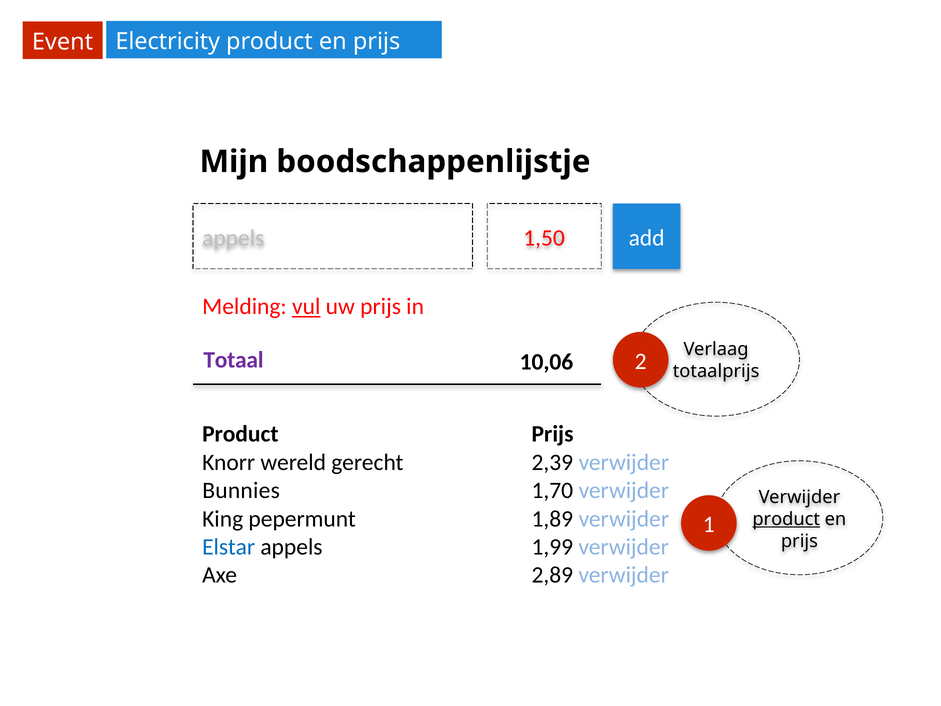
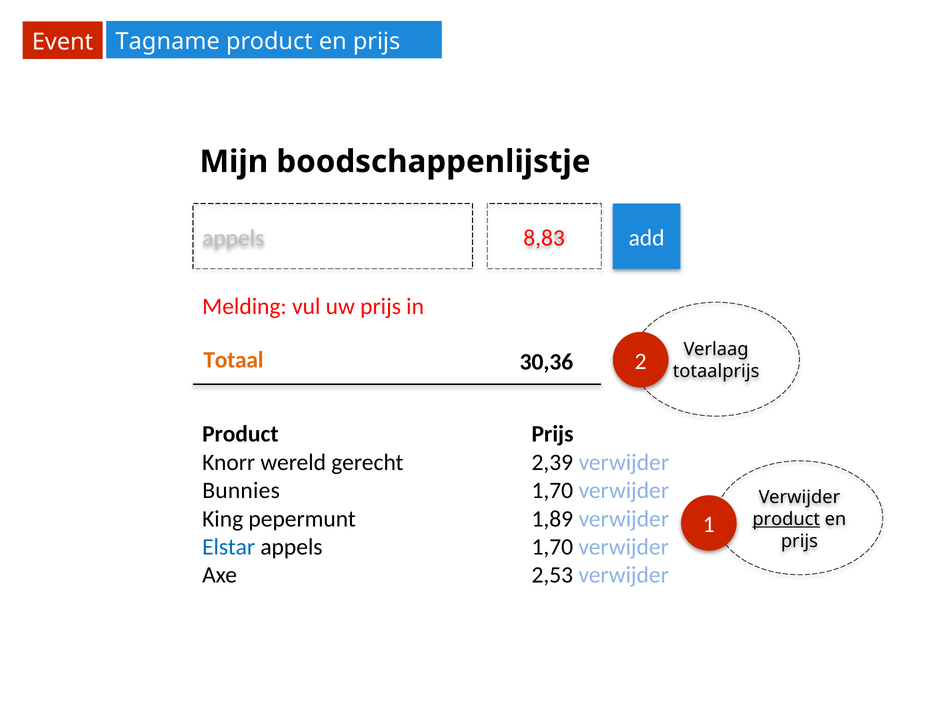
Electricity: Electricity -> Tagname
1,50: 1,50 -> 8,83
vul underline: present -> none
Totaal colour: purple -> orange
10,06: 10,06 -> 30,36
1,99: 1,99 -> 1,70
2,89: 2,89 -> 2,53
